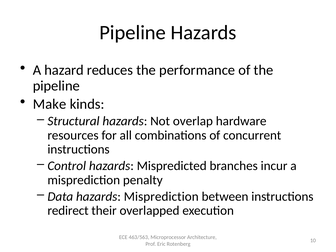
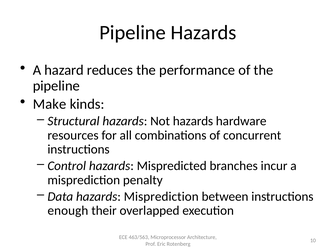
Not overlap: overlap -> hazards
redirect: redirect -> enough
